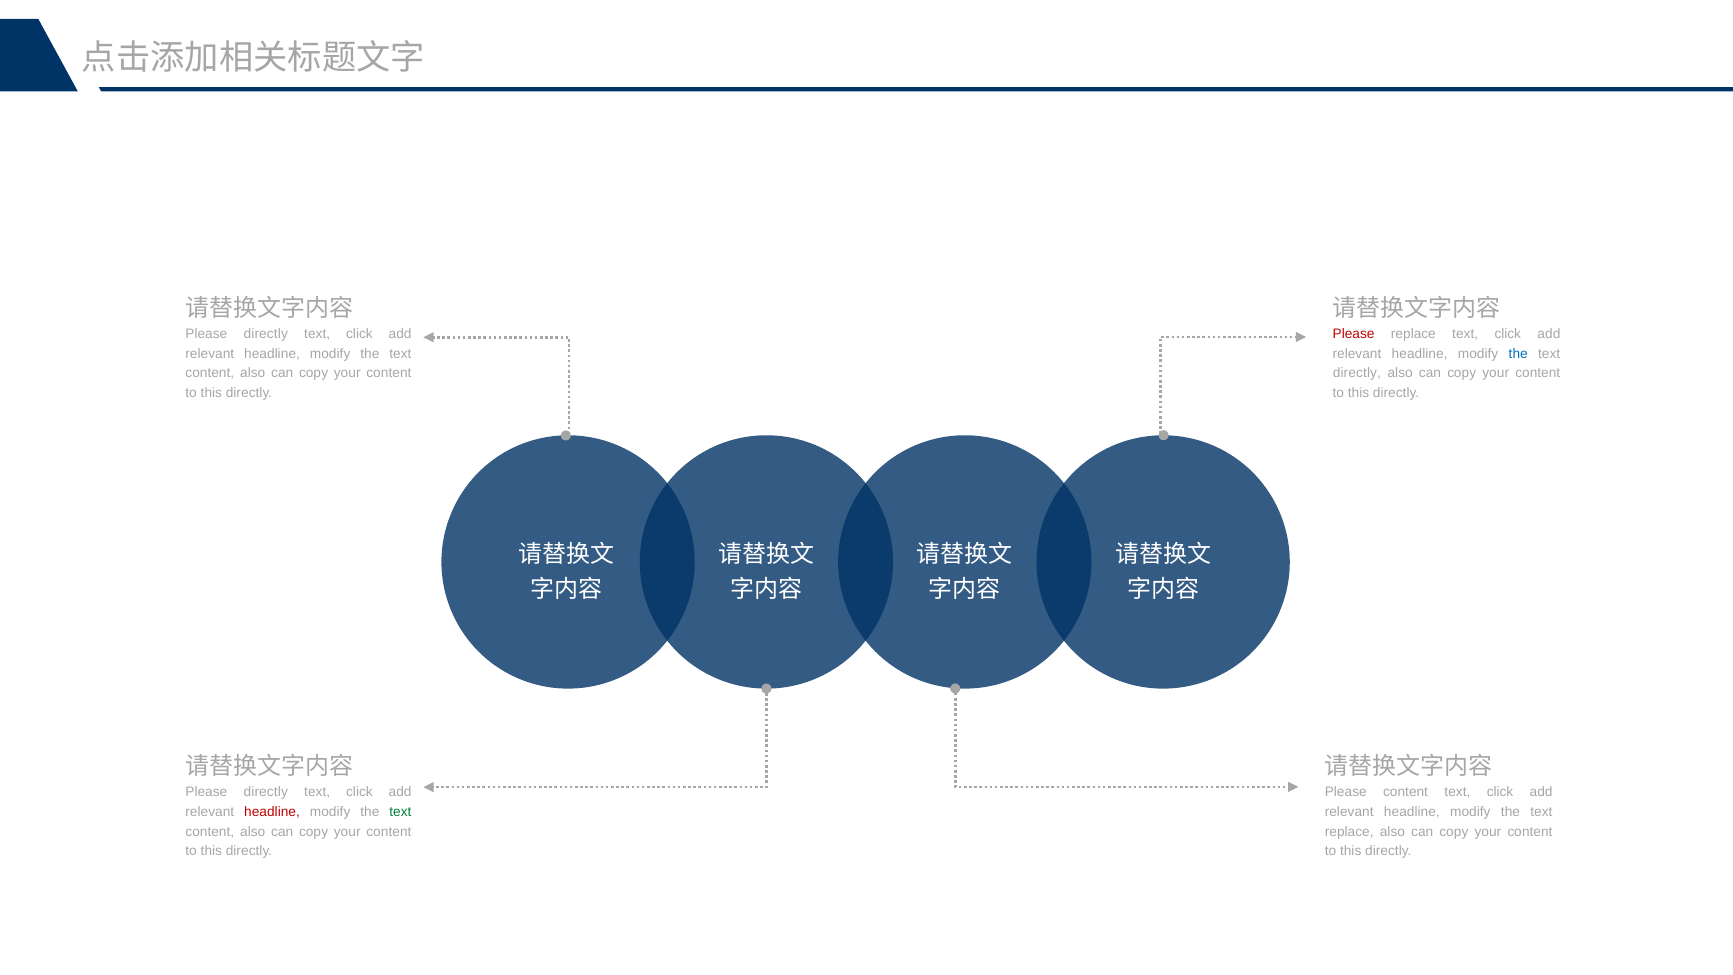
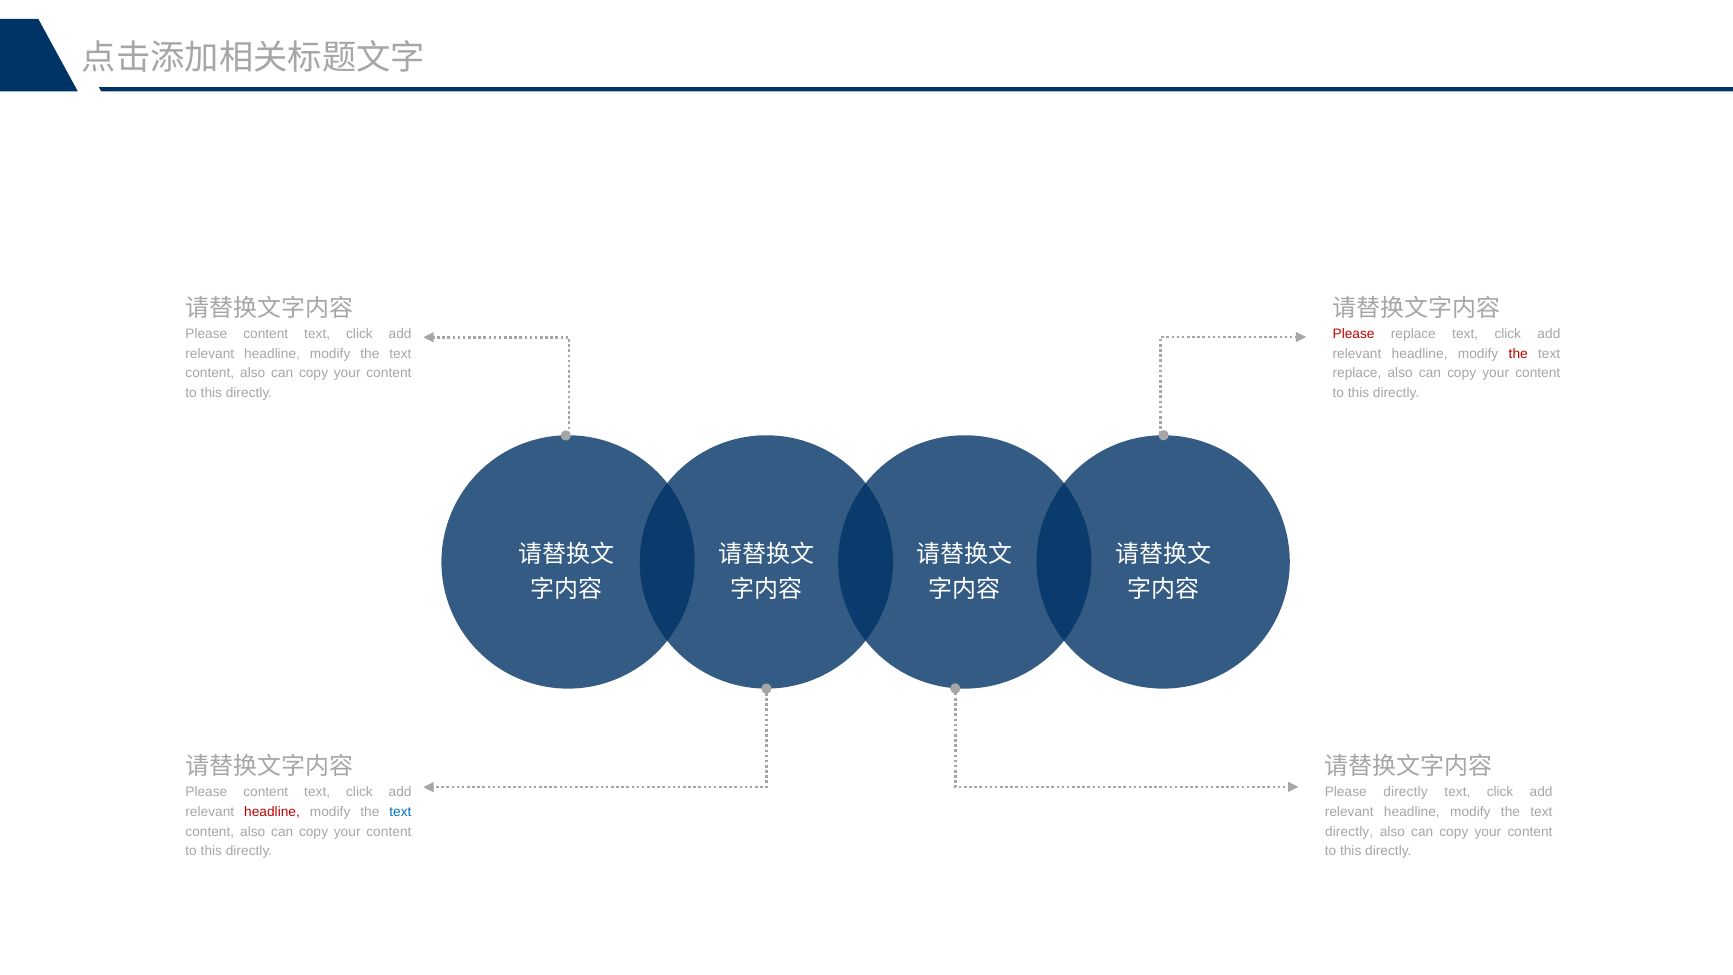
directly at (266, 334): directly -> content
the at (1518, 354) colour: blue -> red
directly at (1357, 373): directly -> replace
directly at (266, 792): directly -> content
Please content: content -> directly
text at (400, 812) colour: green -> blue
replace at (1349, 832): replace -> directly
